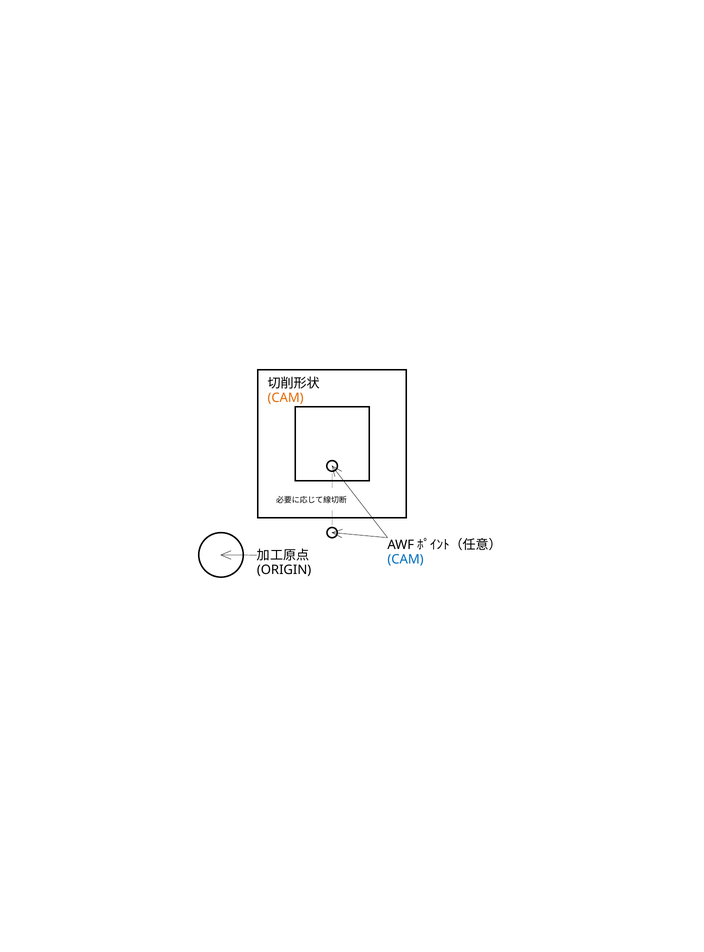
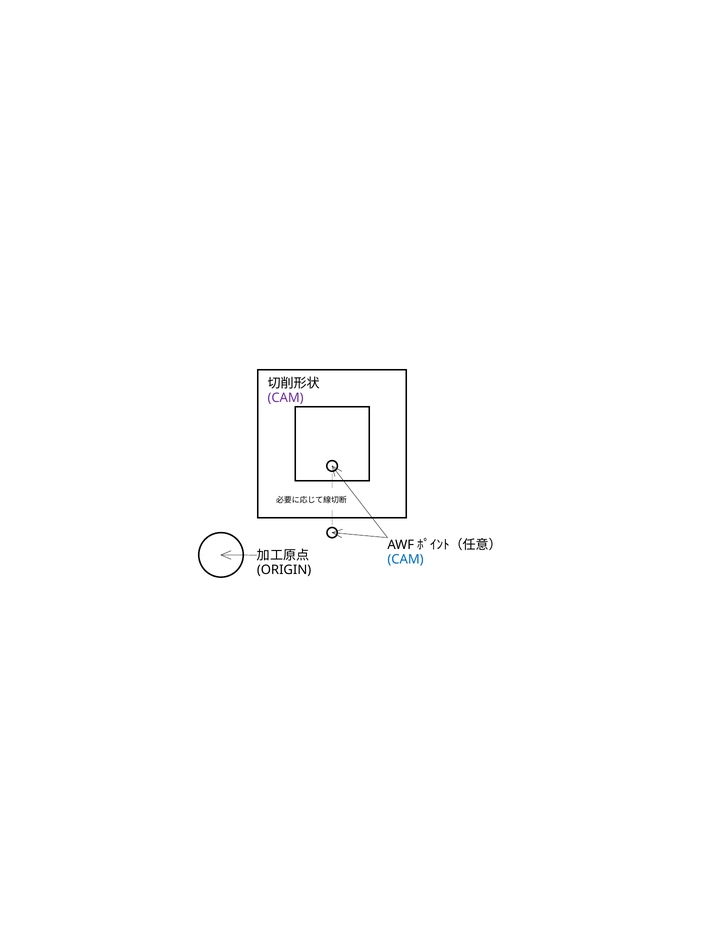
CAM at (286, 398) colour: orange -> purple
